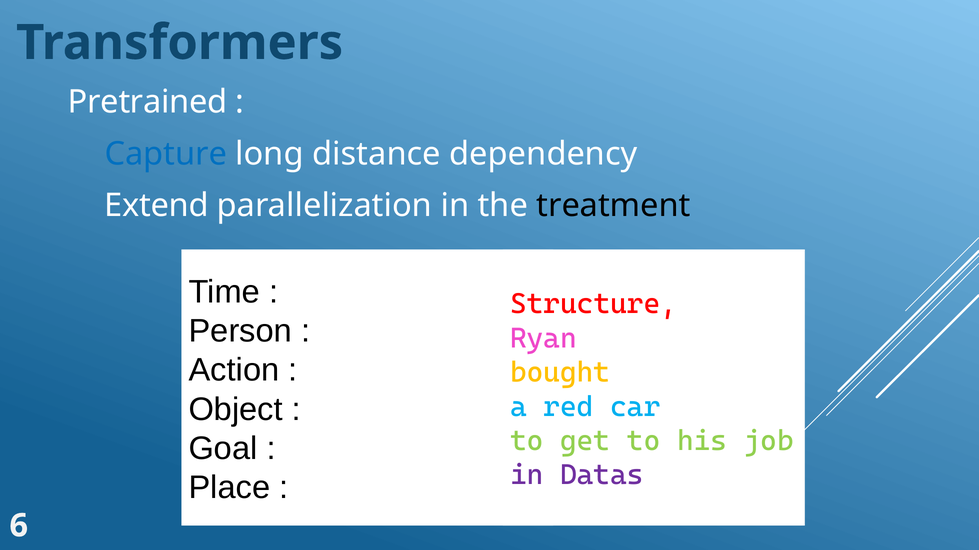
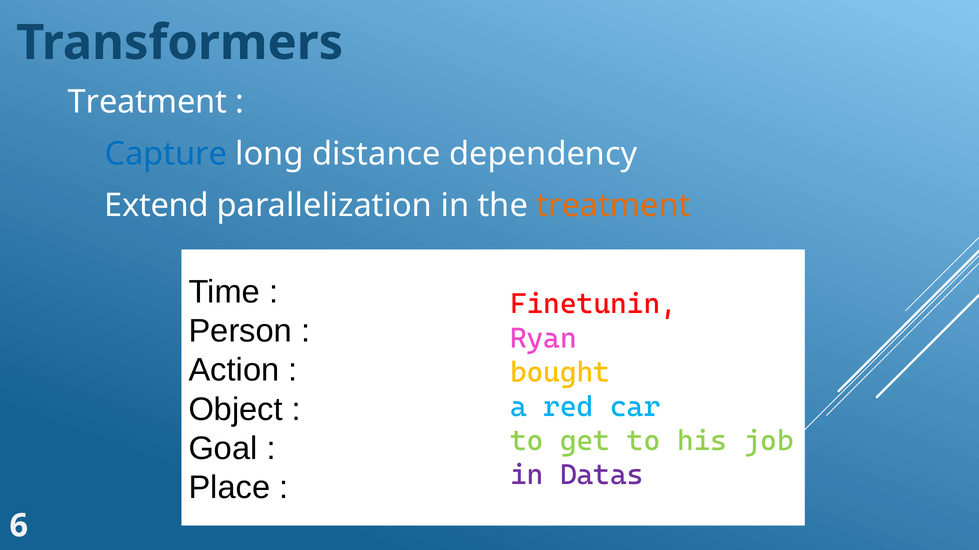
Pretrained at (148, 102): Pretrained -> Treatment
treatment at (614, 206) colour: black -> orange
Structure: Structure -> Finetunin
